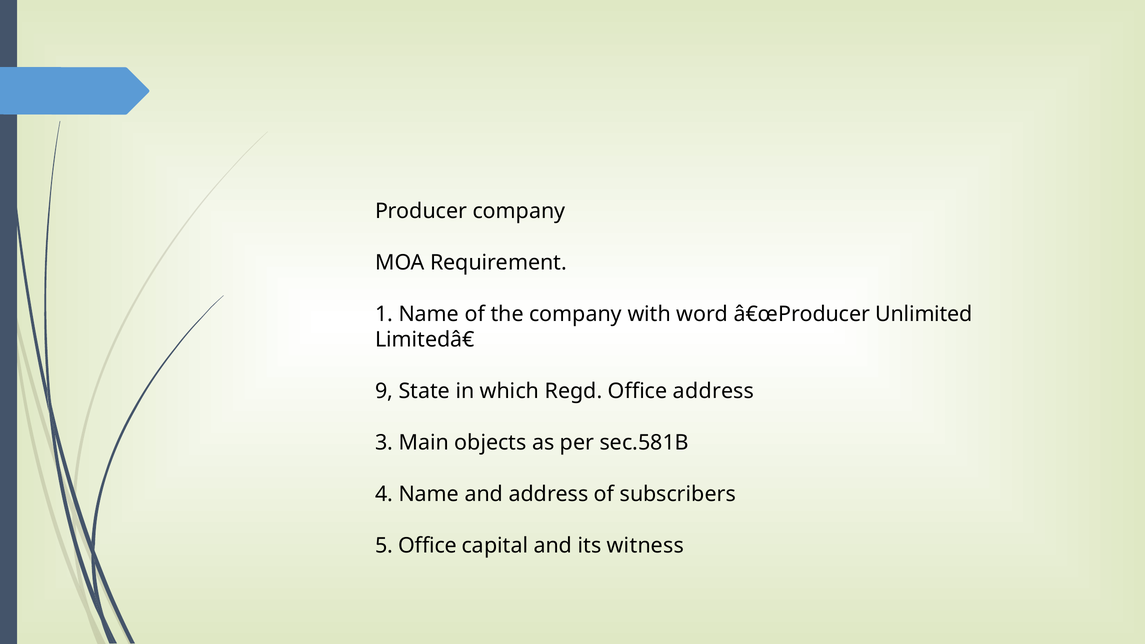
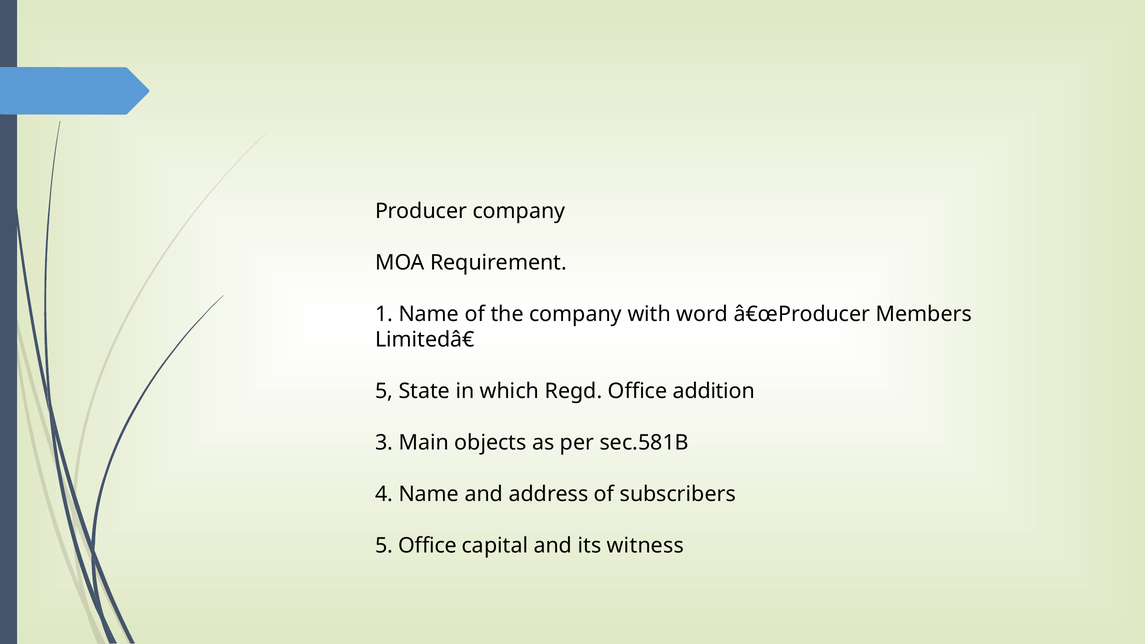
Unlimited: Unlimited -> Members
9 at (384, 391): 9 -> 5
Office address: address -> addition
